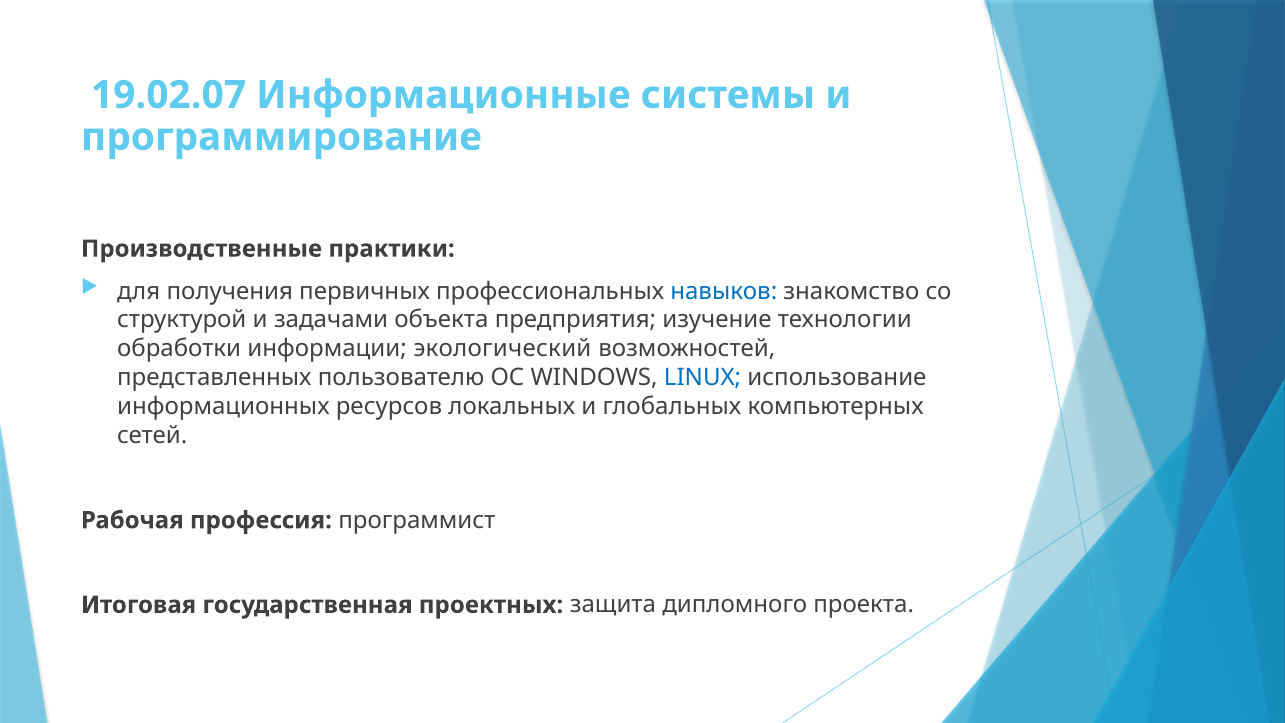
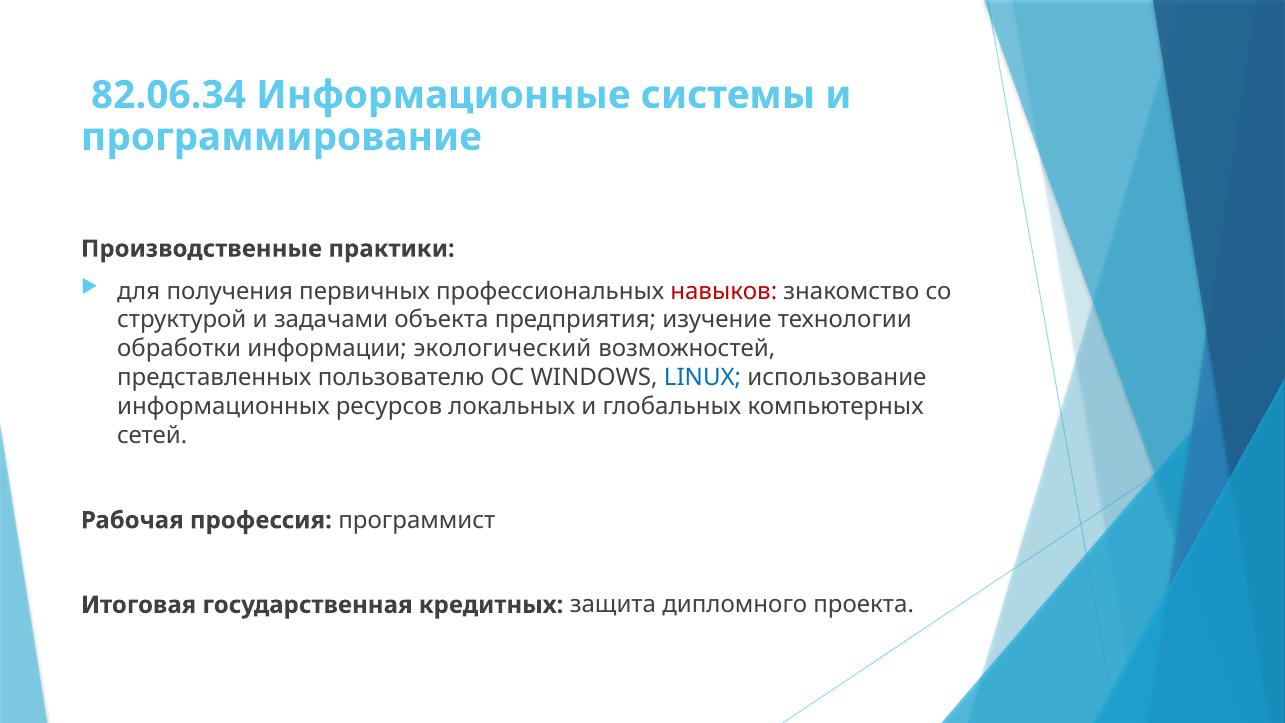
19.02.07: 19.02.07 -> 82.06.34
навыков colour: blue -> red
проектных: проектных -> кредитных
